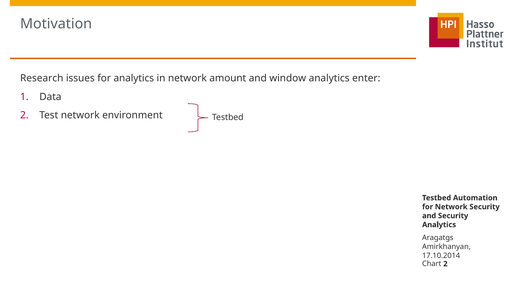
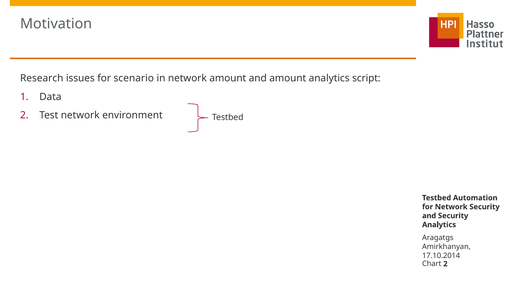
for analytics: analytics -> scenario
and window: window -> amount
enter: enter -> script
